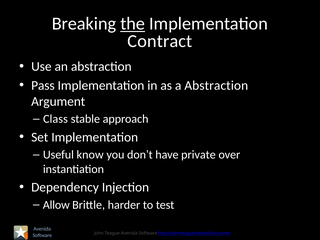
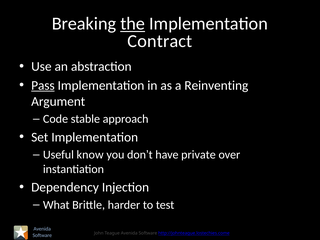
Pass underline: none -> present
a Abstraction: Abstraction -> Reinventing
Class: Class -> Code
Allow: Allow -> What
